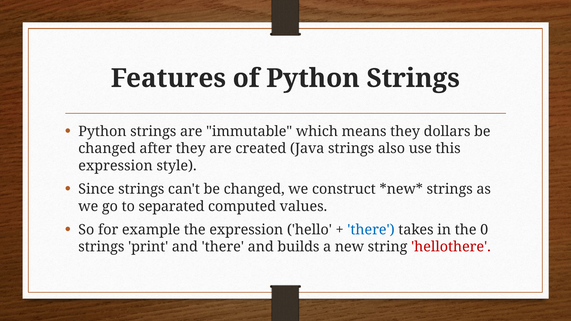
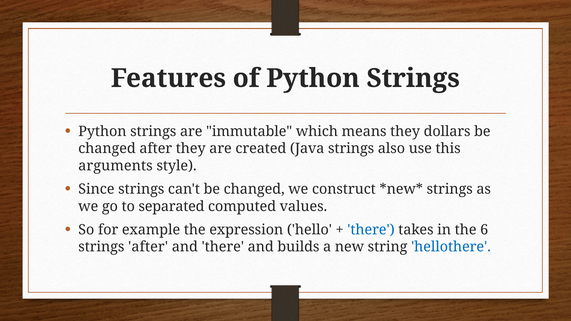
expression at (116, 166): expression -> arguments
0: 0 -> 6
strings print: print -> after
hellothere colour: red -> blue
